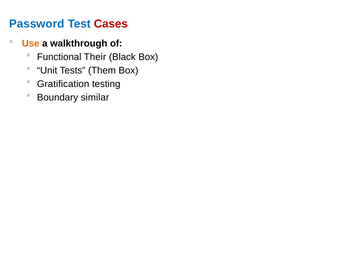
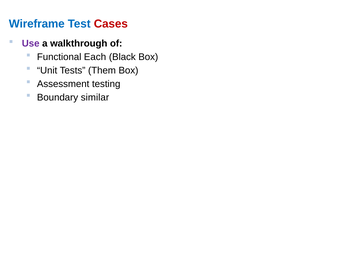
Password: Password -> Wireframe
Use colour: orange -> purple
Their: Their -> Each
Gratification: Gratification -> Assessment
